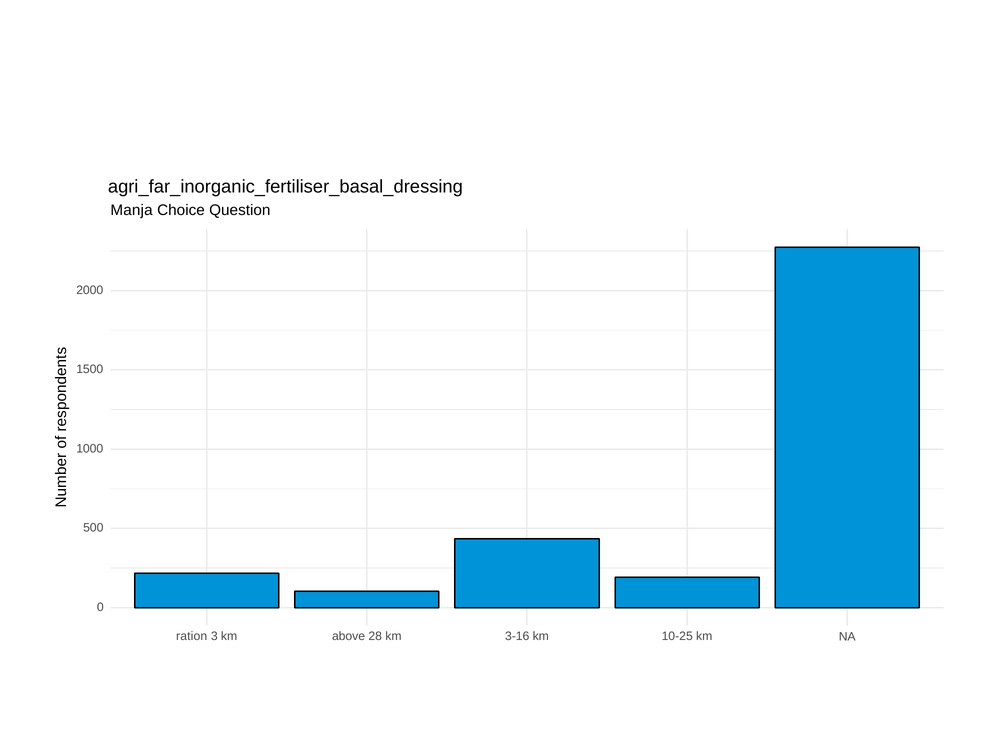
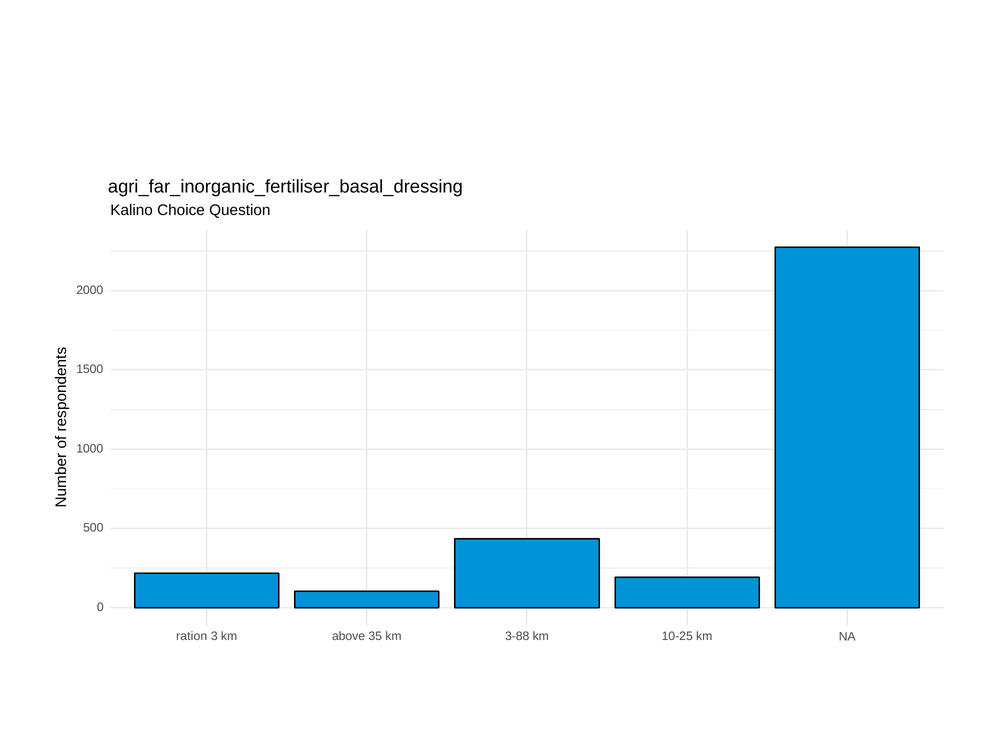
Manja: Manja -> Kalino
28: 28 -> 35
3-16: 3-16 -> 3-88
